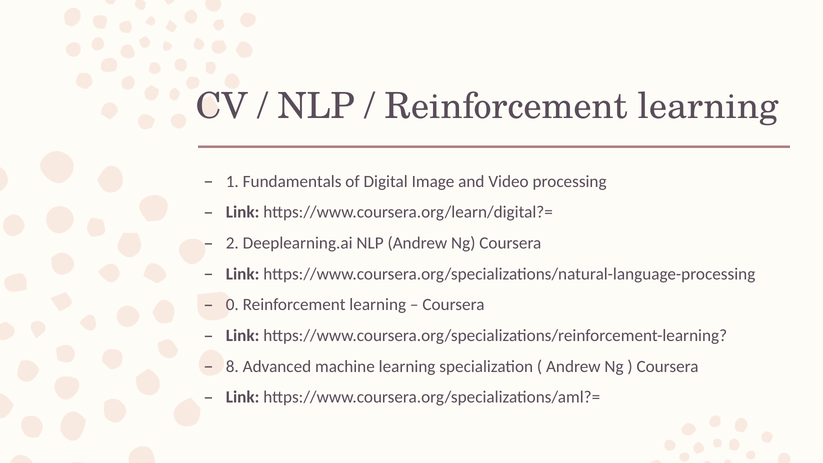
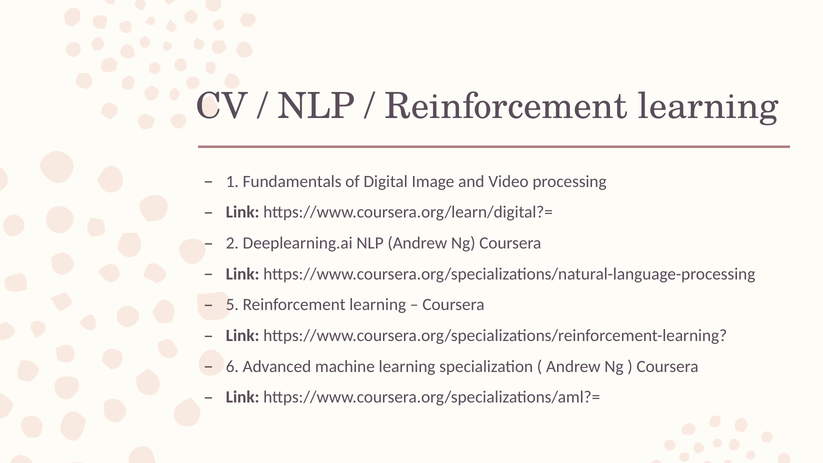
0: 0 -> 5
8: 8 -> 6
